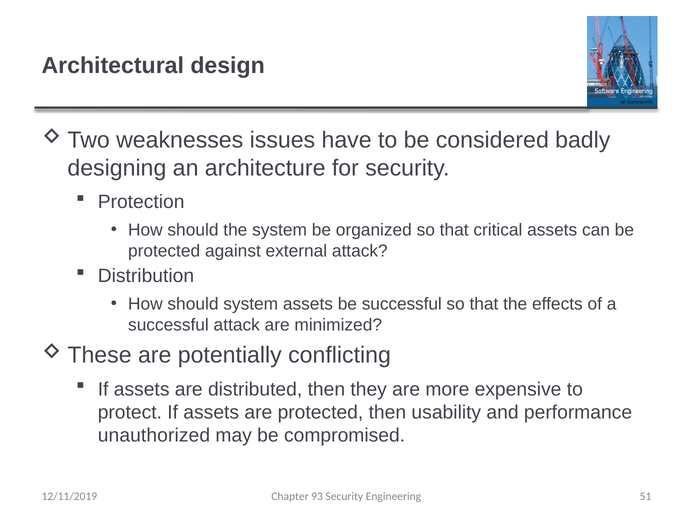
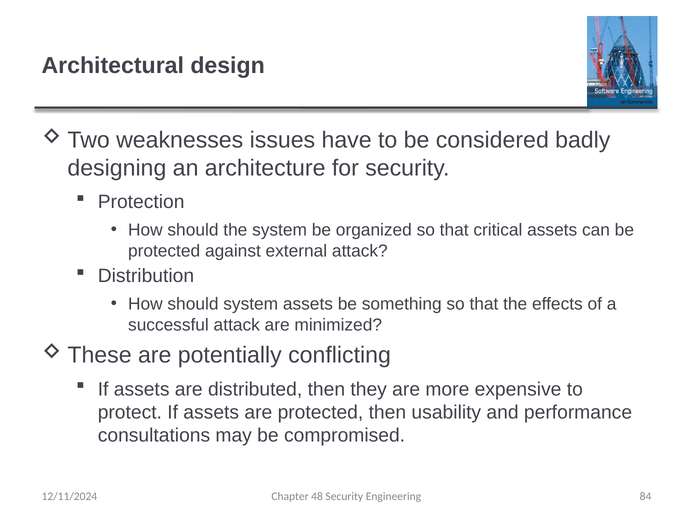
be successful: successful -> something
unauthorized: unauthorized -> consultations
93: 93 -> 48
51: 51 -> 84
12/11/2019: 12/11/2019 -> 12/11/2024
